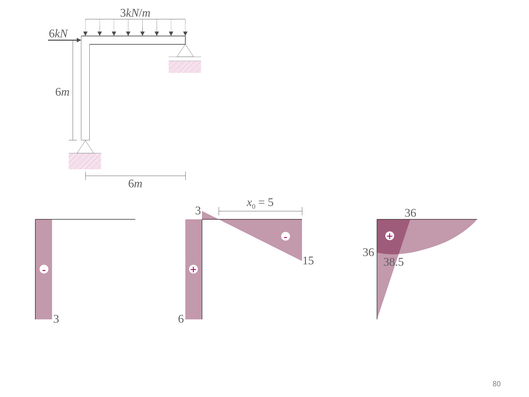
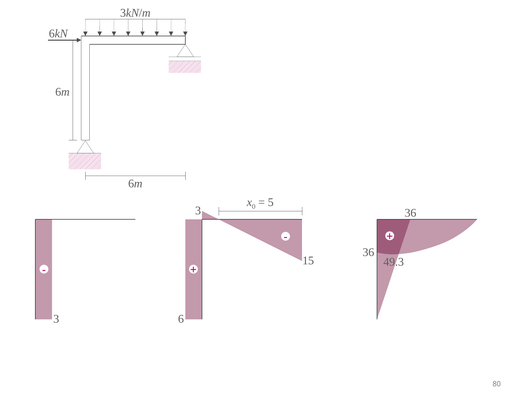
38.5: 38.5 -> 49.3
